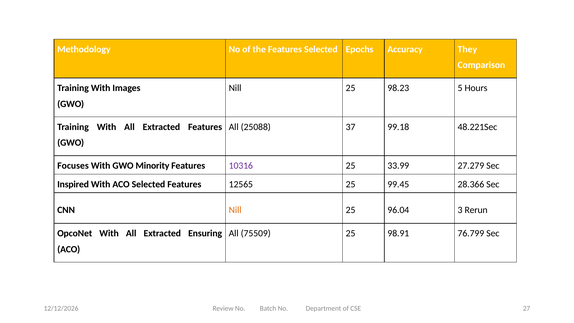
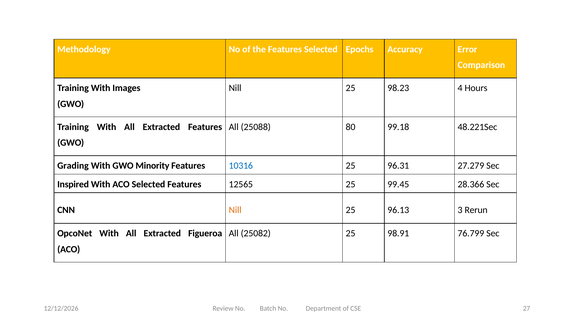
They: They -> Error
5: 5 -> 4
37: 37 -> 80
Focuses: Focuses -> Grading
10316 colour: purple -> blue
33.99: 33.99 -> 96.31
96.04: 96.04 -> 96.13
Ensuring: Ensuring -> Figueroa
75509: 75509 -> 25082
